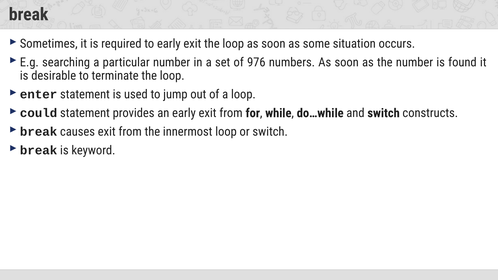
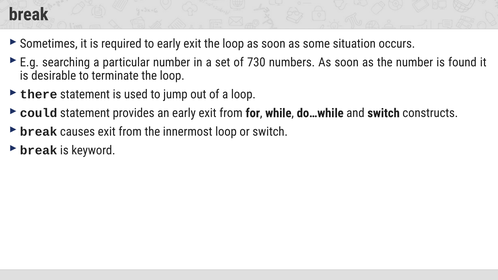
976: 976 -> 730
enter: enter -> there
